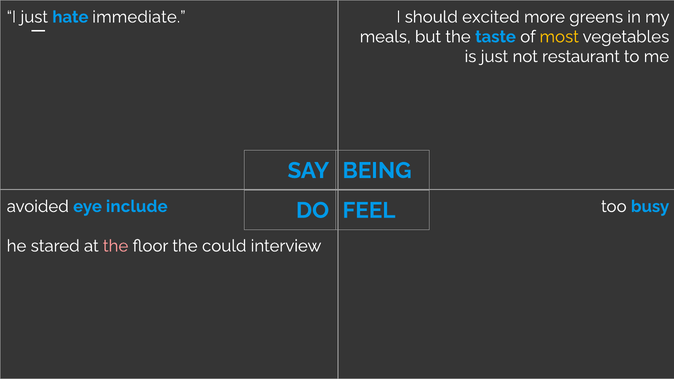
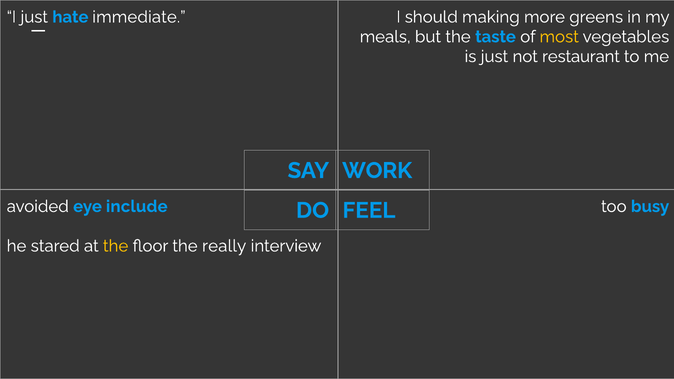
excited: excited -> making
BEING: BEING -> WORK
the at (116, 246) colour: pink -> yellow
could: could -> really
